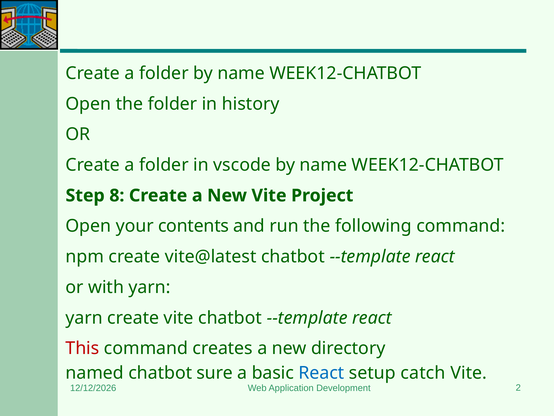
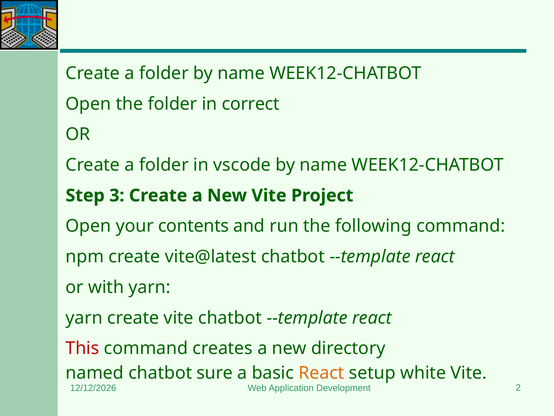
history: history -> correct
8: 8 -> 3
React at (321, 372) colour: blue -> orange
catch: catch -> white
